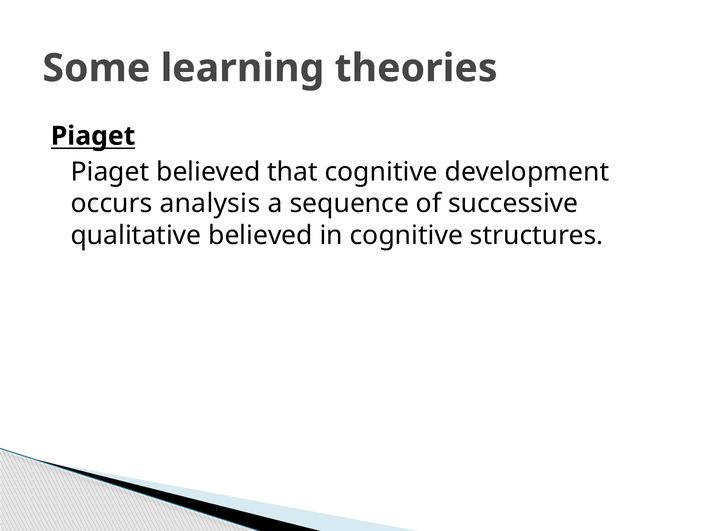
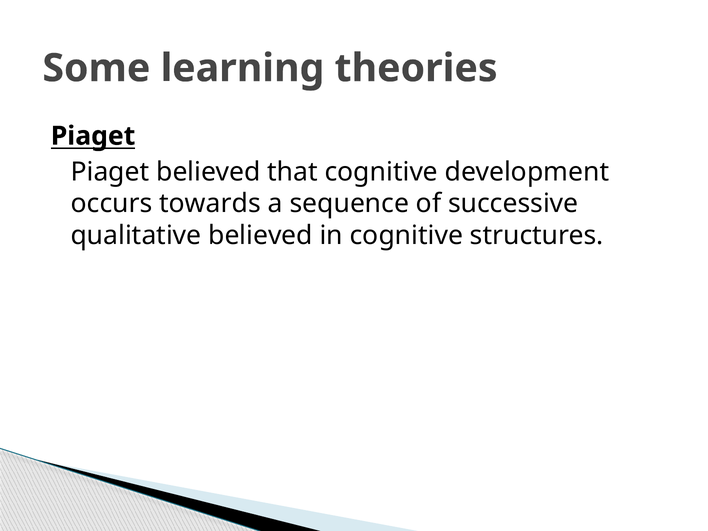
analysis: analysis -> towards
